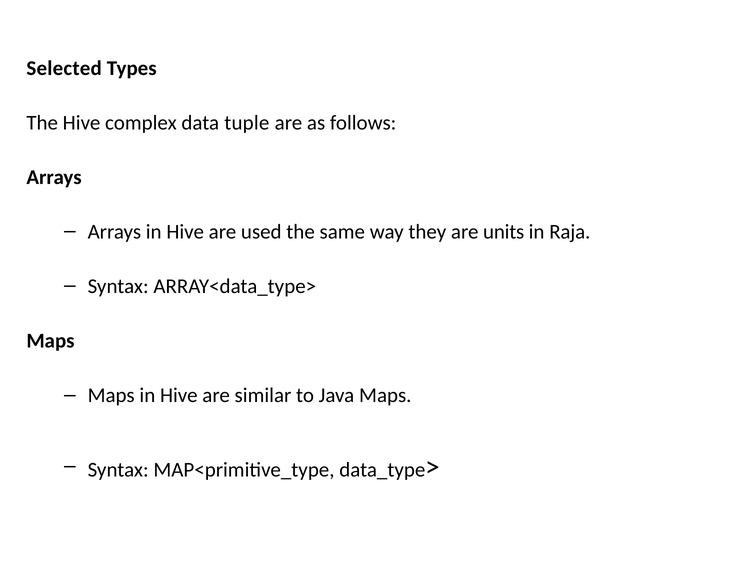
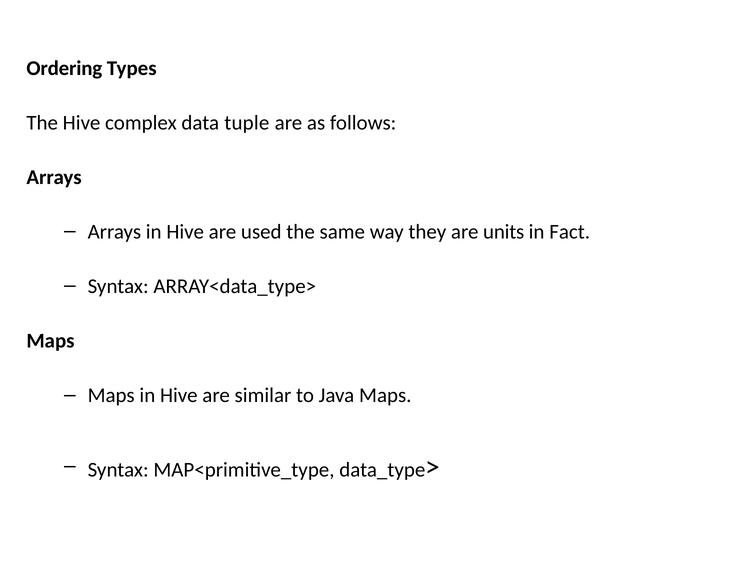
Selected: Selected -> Ordering
Raja: Raja -> Fact
